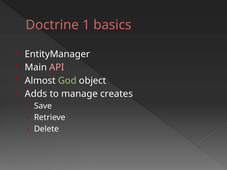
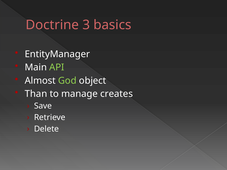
1: 1 -> 3
API colour: pink -> light green
Adds: Adds -> Than
